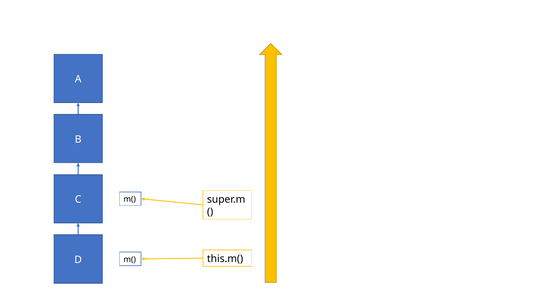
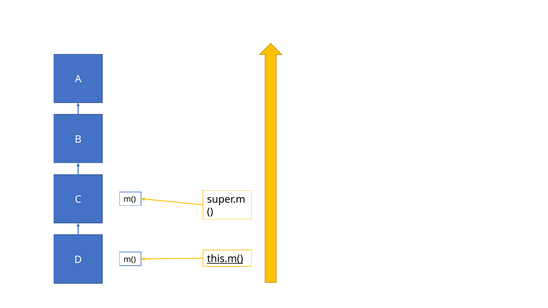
this.m( underline: none -> present
